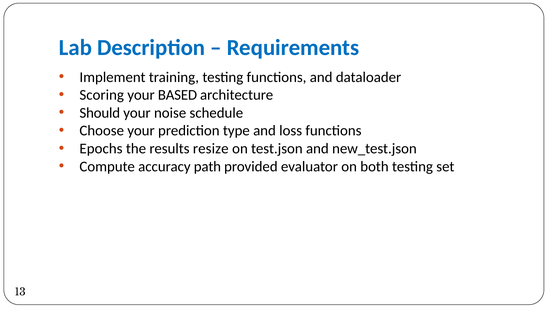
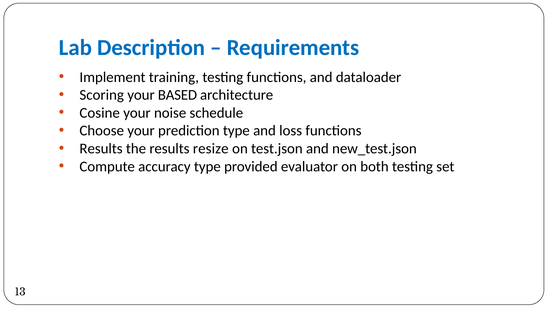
Should: Should -> Cosine
Epochs at (101, 148): Epochs -> Results
accuracy path: path -> type
